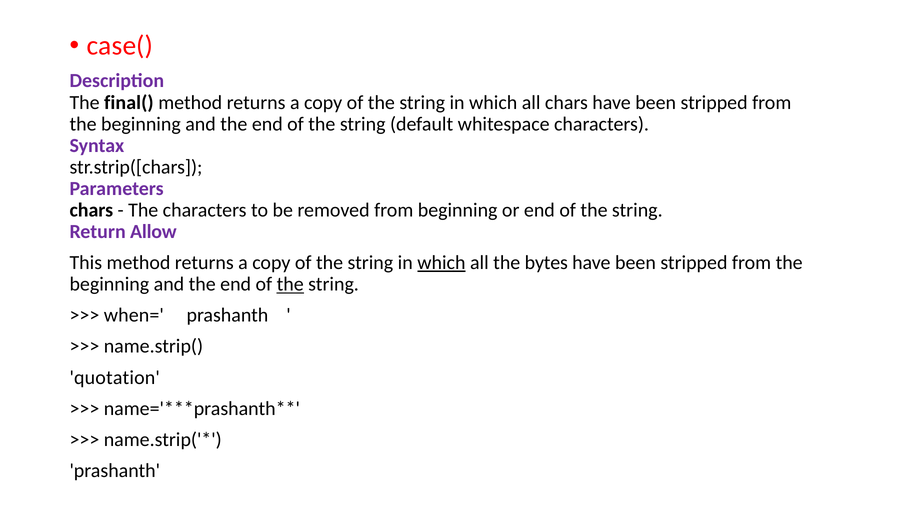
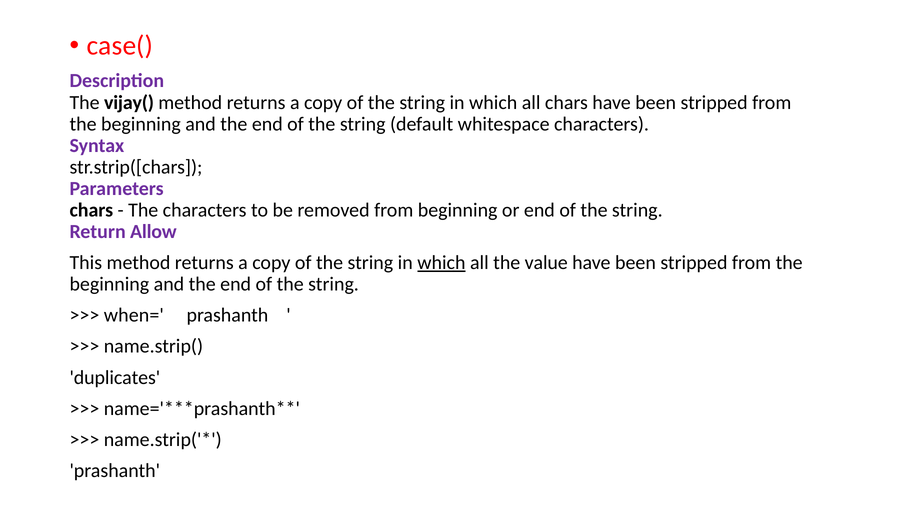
final(: final( -> vijay(
bytes: bytes -> value
the at (290, 284) underline: present -> none
quotation: quotation -> duplicates
